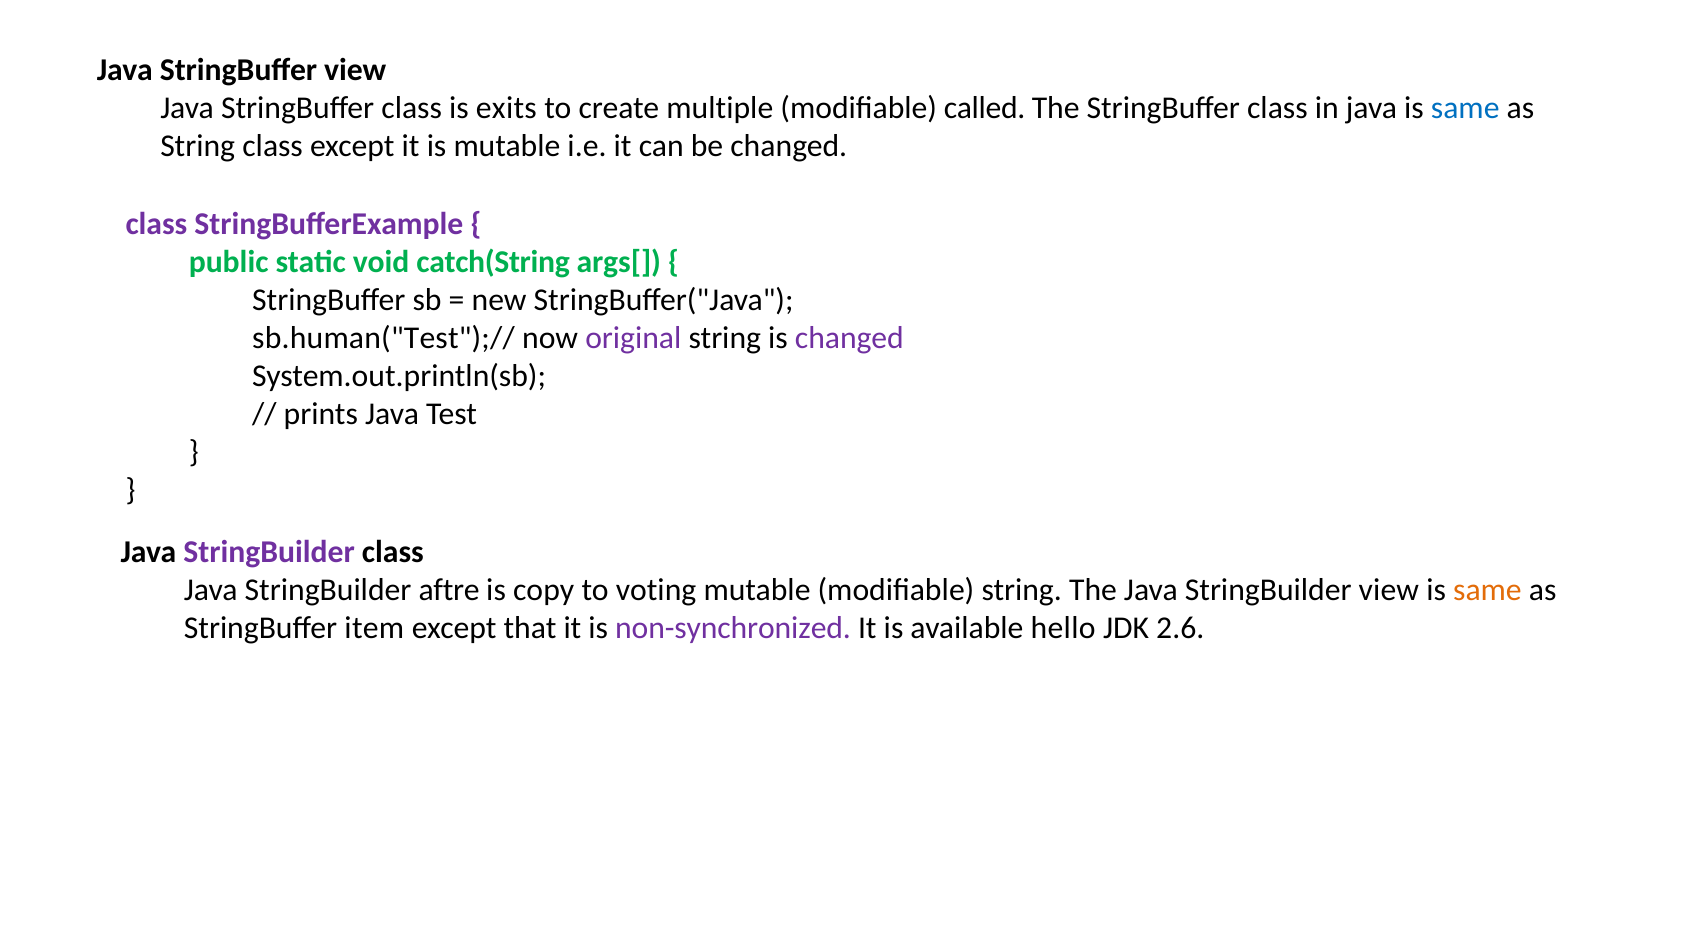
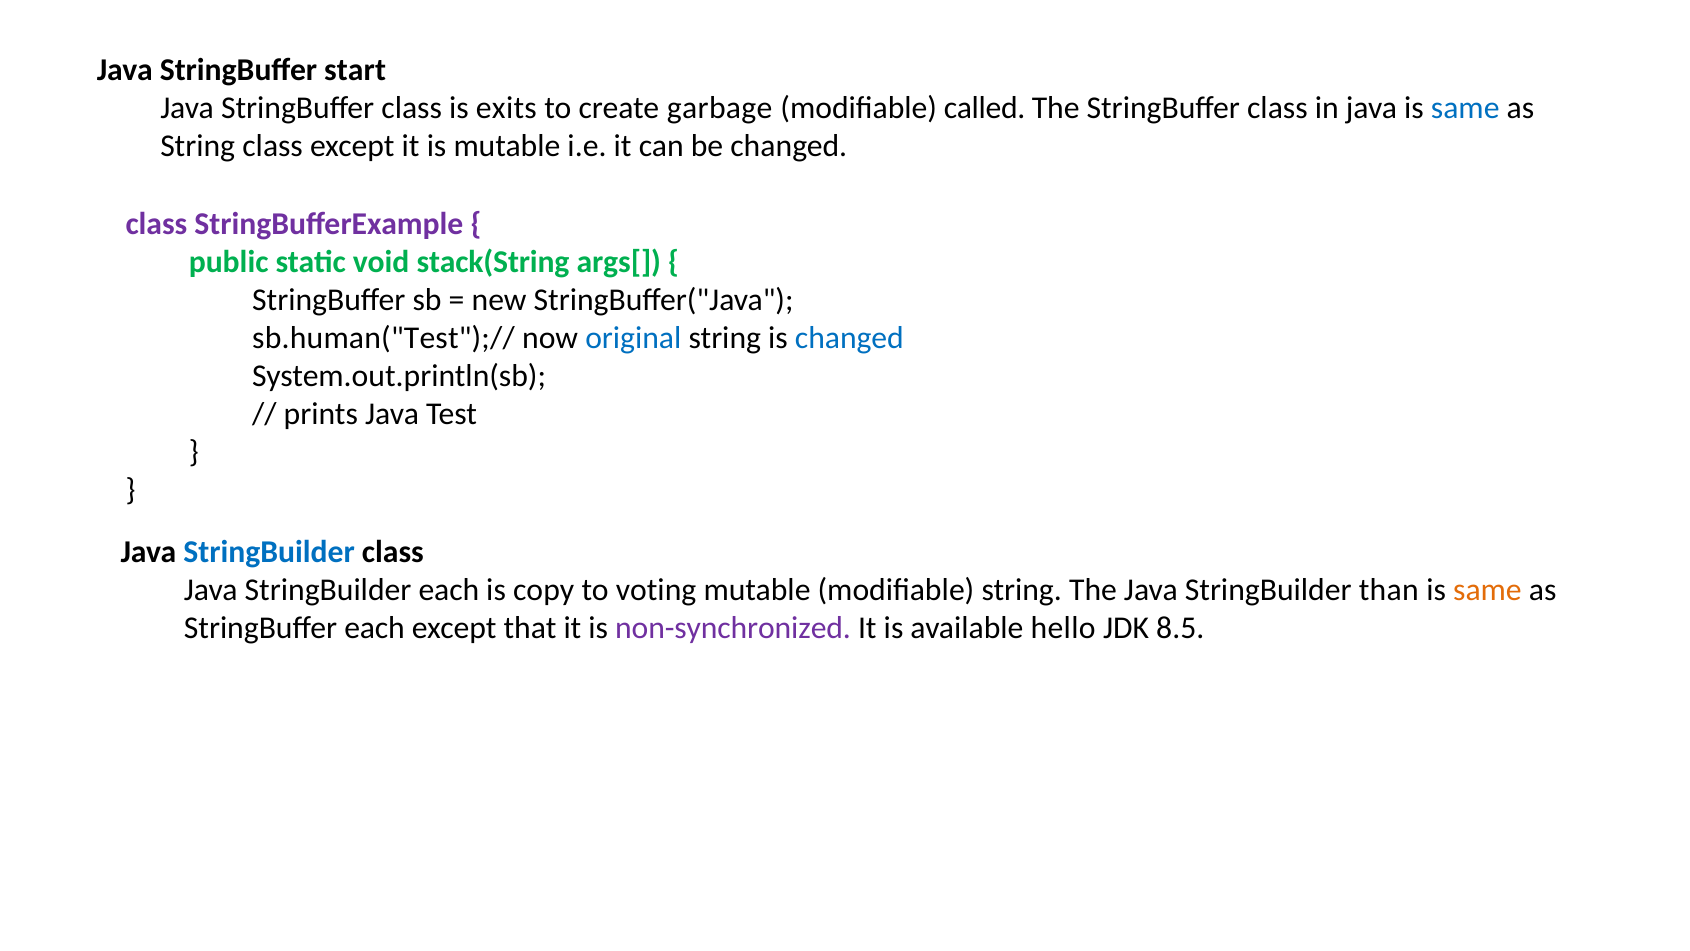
StringBuffer view: view -> start
multiple: multiple -> garbage
catch(String: catch(String -> stack(String
original colour: purple -> blue
changed at (849, 338) colour: purple -> blue
StringBuilder at (269, 551) colour: purple -> blue
StringBuilder aftre: aftre -> each
StringBuilder view: view -> than
StringBuffer item: item -> each
2.6: 2.6 -> 8.5
